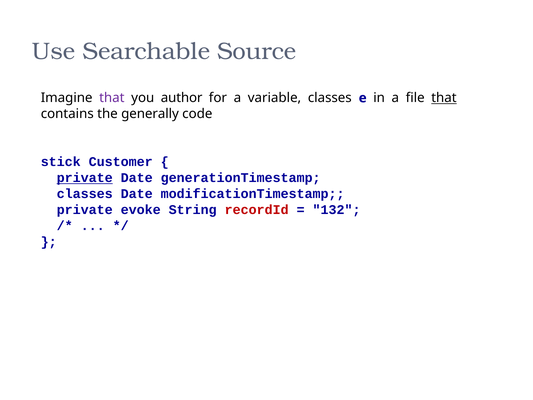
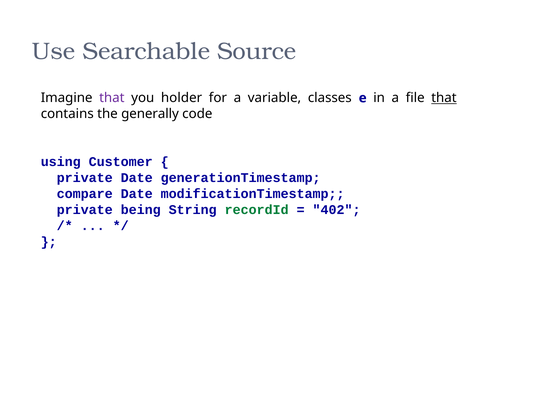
author: author -> holder
stick: stick -> using
private at (85, 178) underline: present -> none
classes at (85, 194): classes -> compare
evoke: evoke -> being
recordId colour: red -> green
132: 132 -> 402
